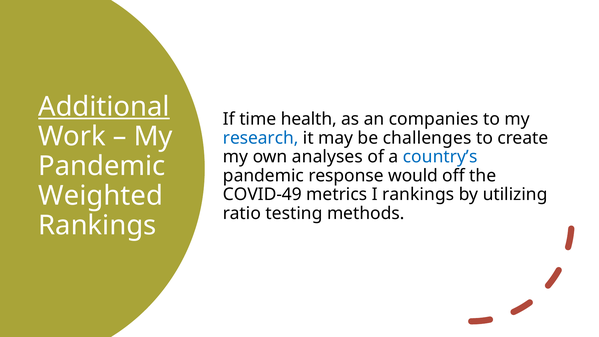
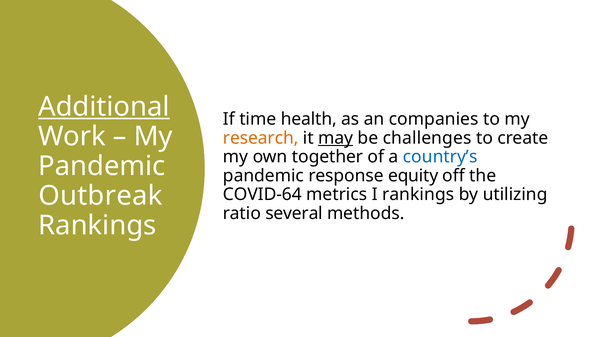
research colour: blue -> orange
may underline: none -> present
analyses: analyses -> together
would: would -> equity
Weighted: Weighted -> Outbreak
COVID-49: COVID-49 -> COVID-64
testing: testing -> several
